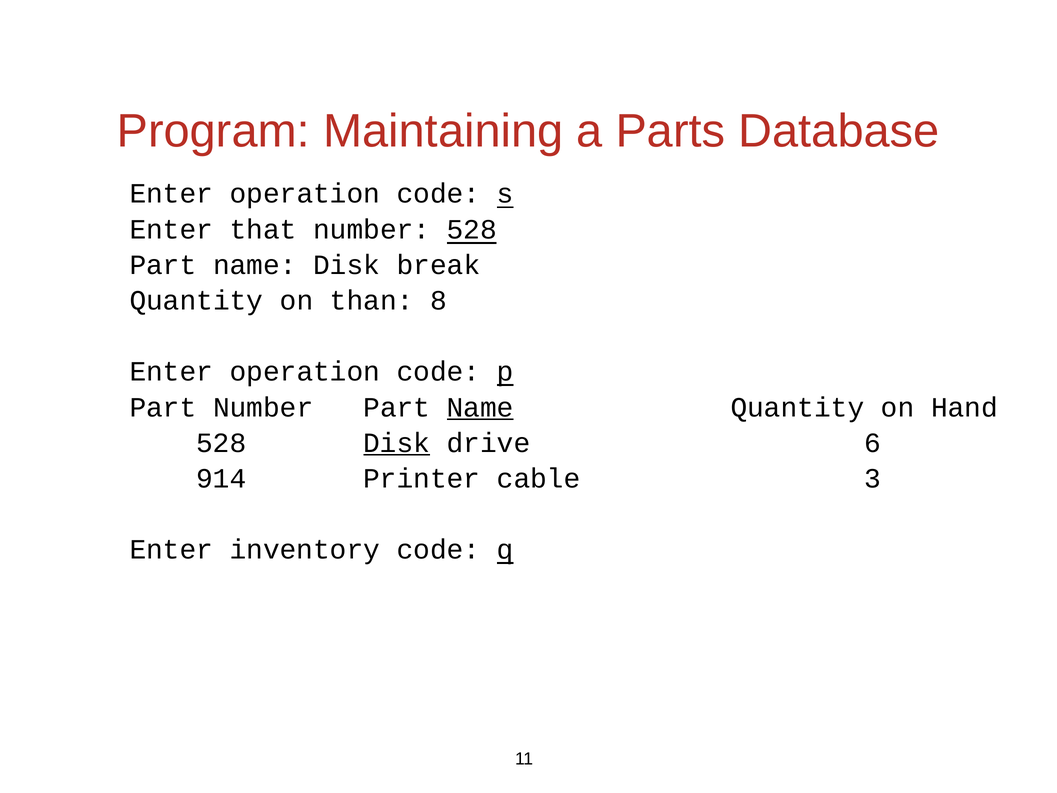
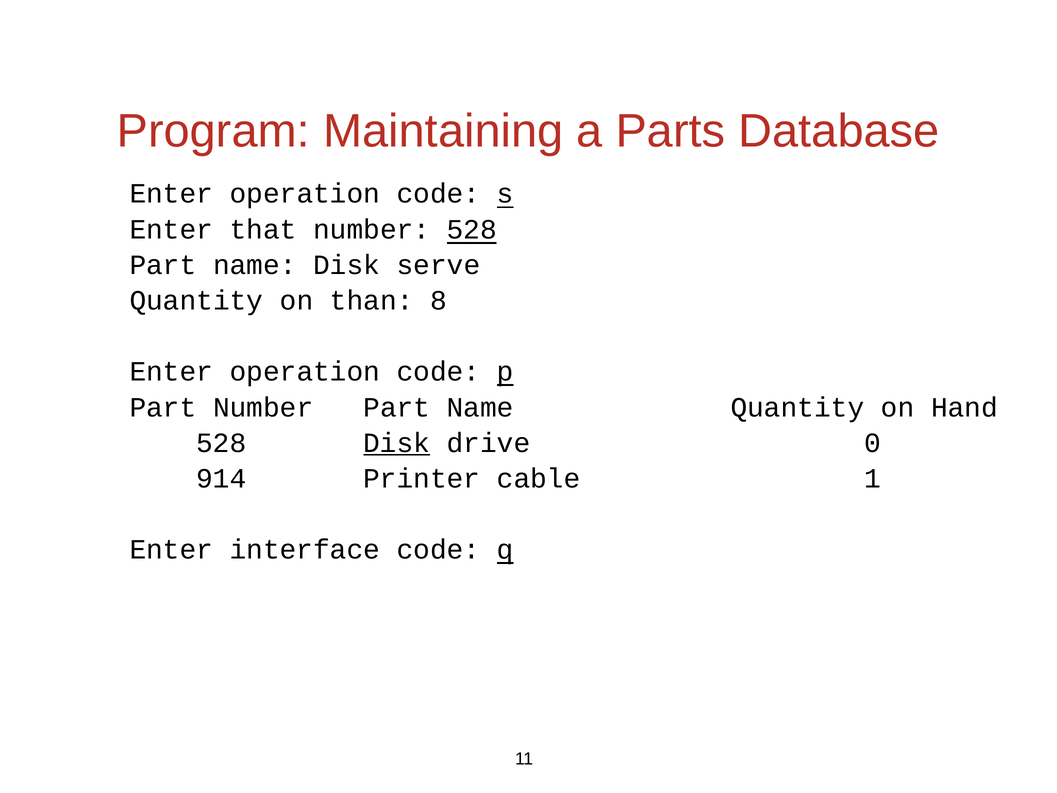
break: break -> serve
Name at (480, 407) underline: present -> none
6: 6 -> 0
3: 3 -> 1
inventory: inventory -> interface
